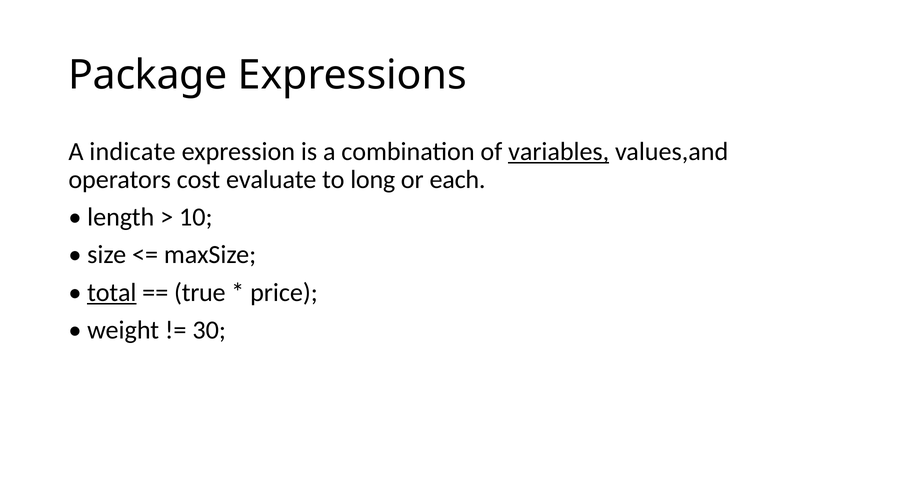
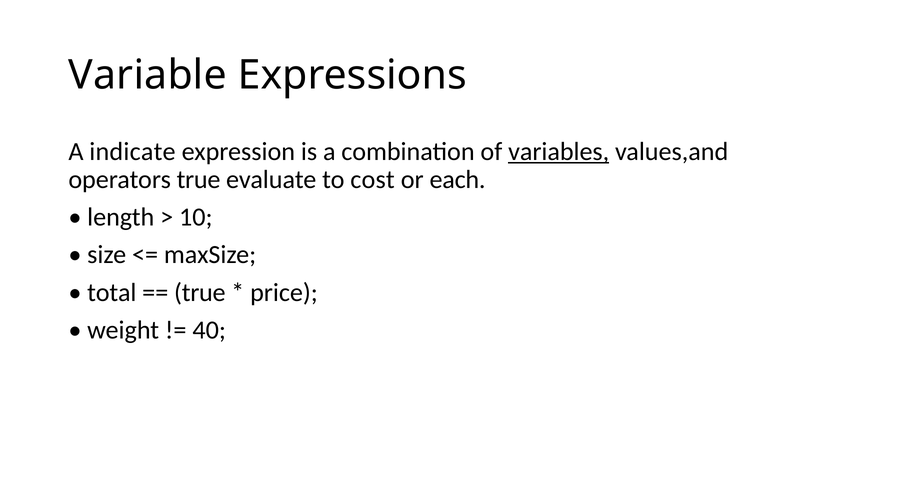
Package: Package -> Variable
operators cost: cost -> true
long: long -> cost
total underline: present -> none
30: 30 -> 40
